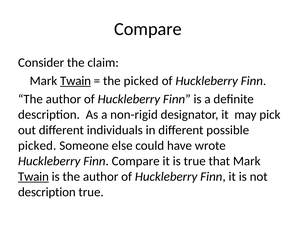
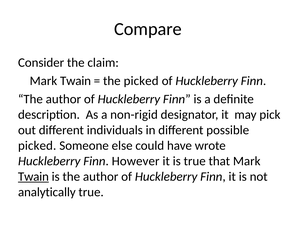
Twain at (76, 81) underline: present -> none
Finn Compare: Compare -> However
description at (47, 192): description -> analytically
